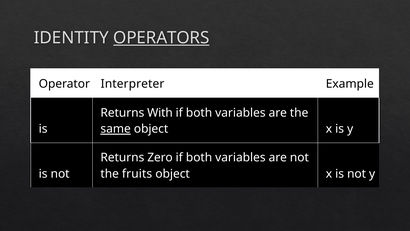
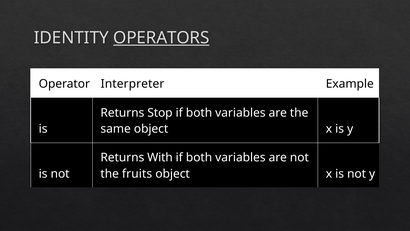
With: With -> Stop
same underline: present -> none
Zero: Zero -> With
